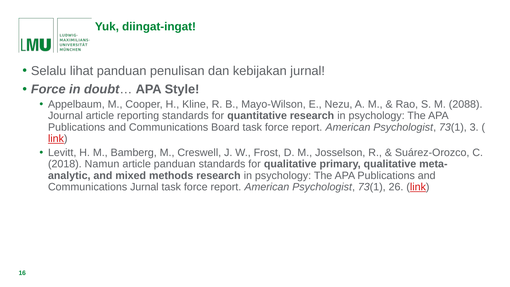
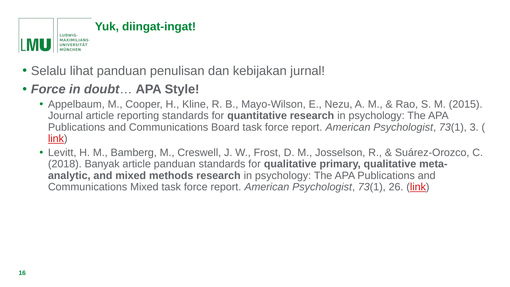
2088: 2088 -> 2015
Namun: Namun -> Banyak
Communications Jurnal: Jurnal -> Mixed
